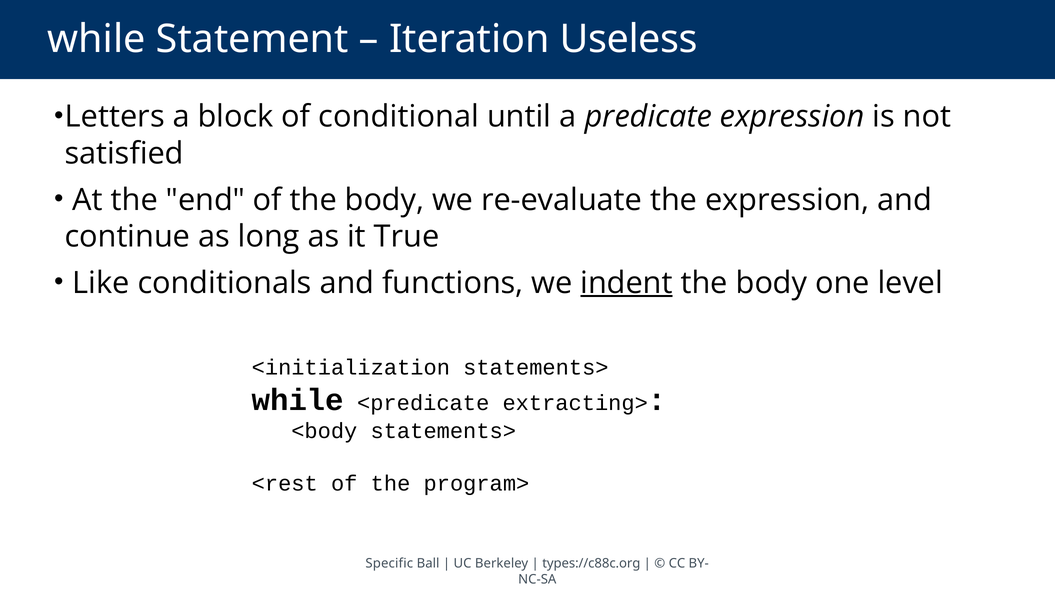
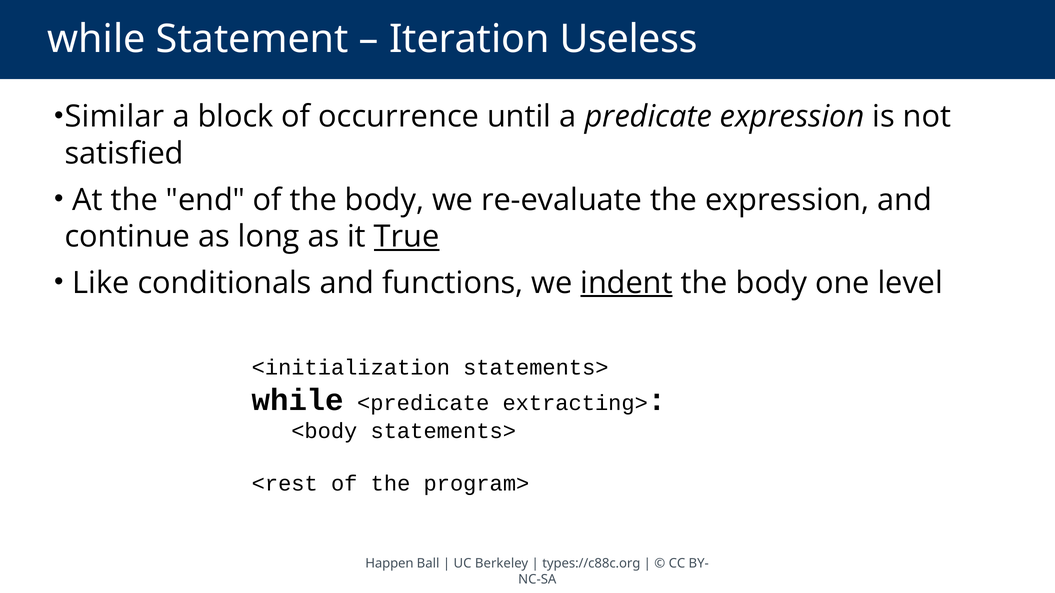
Letters: Letters -> Similar
conditional: conditional -> occurrence
True underline: none -> present
Specific: Specific -> Happen
